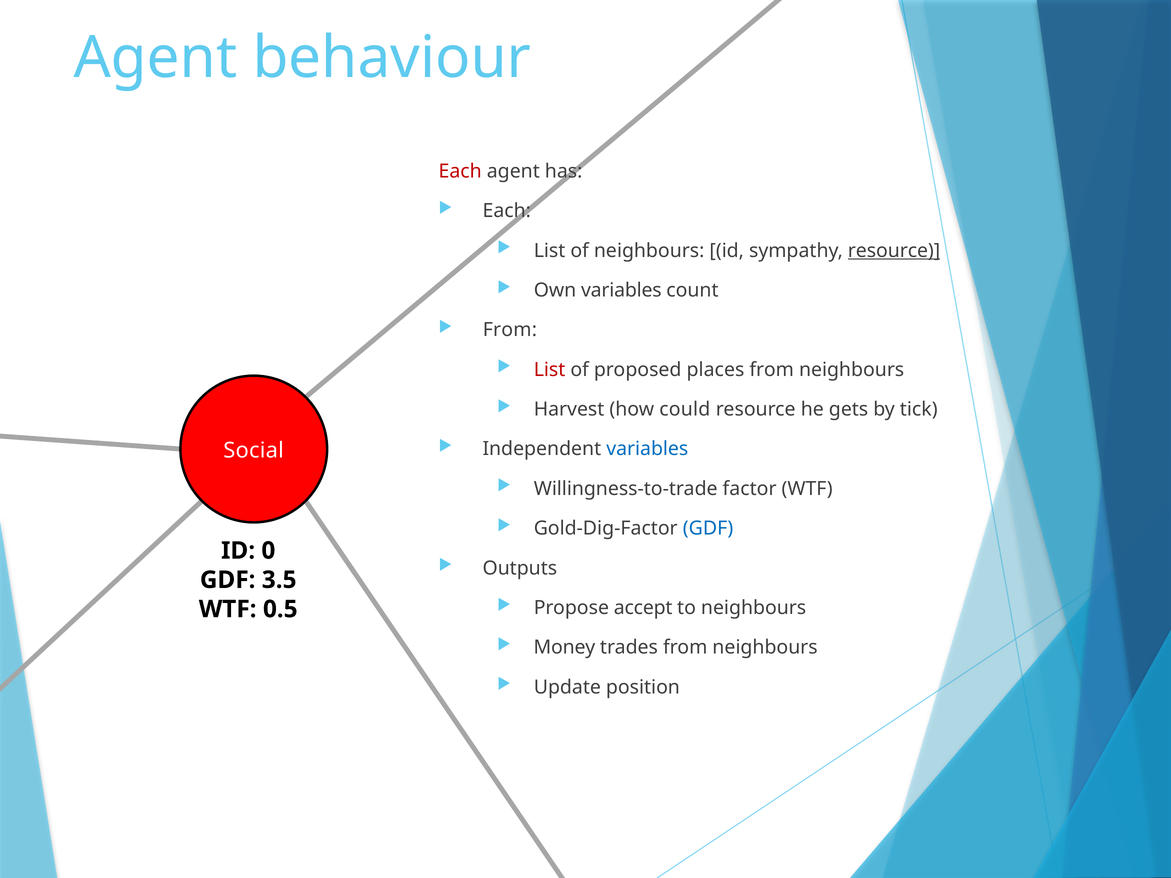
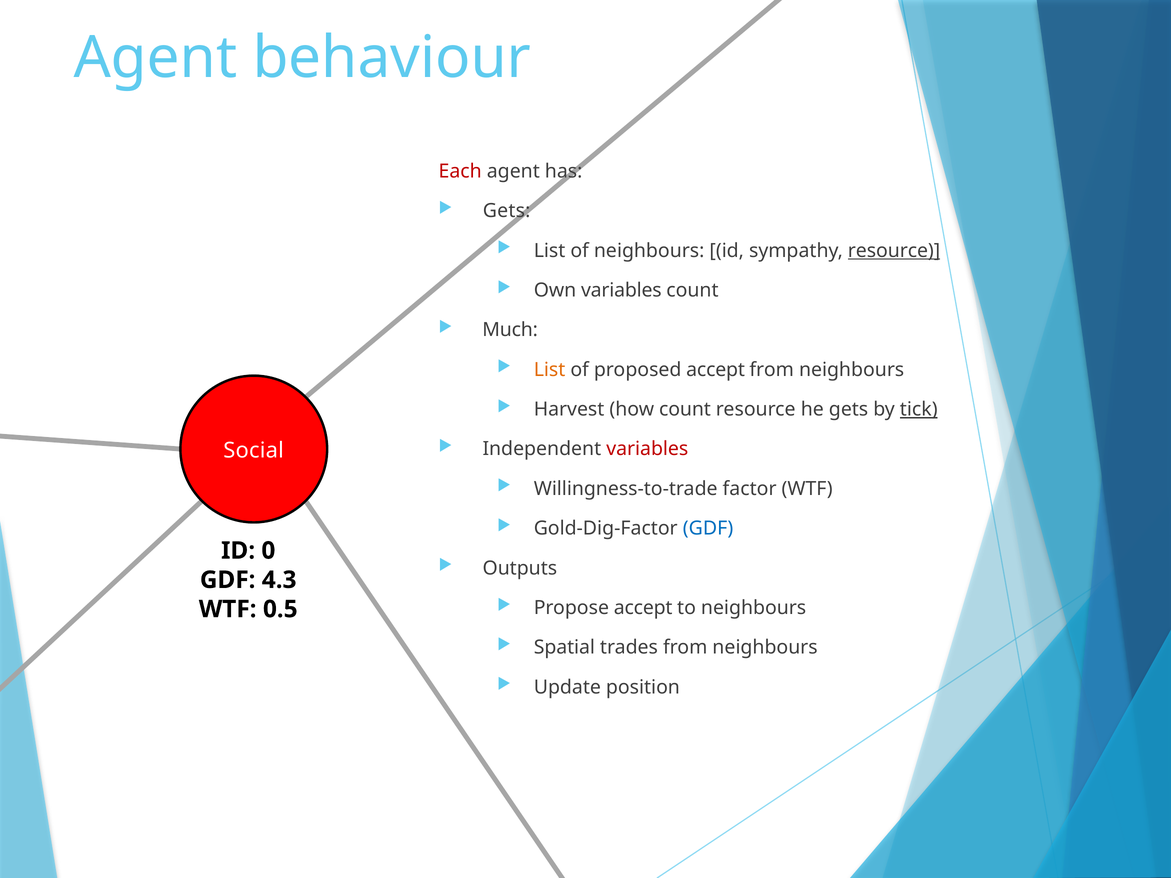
Each at (507, 211): Each -> Gets
From at (510, 330): From -> Much
List at (550, 370) colour: red -> orange
proposed places: places -> accept
how could: could -> count
tick underline: none -> present
variables at (647, 449) colour: blue -> red
3.5: 3.5 -> 4.3
Money: Money -> Spatial
